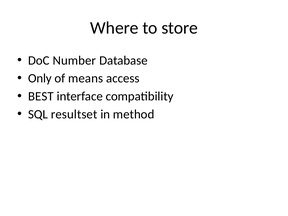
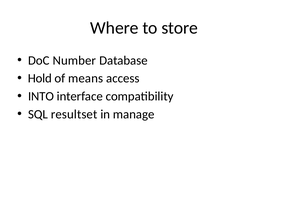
Only: Only -> Hold
BEST: BEST -> INTO
method: method -> manage
